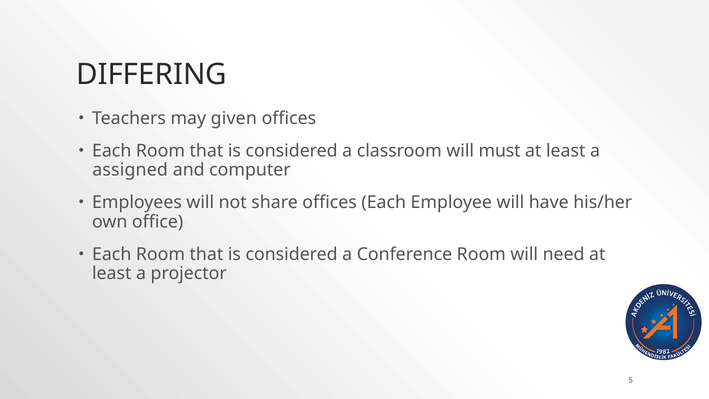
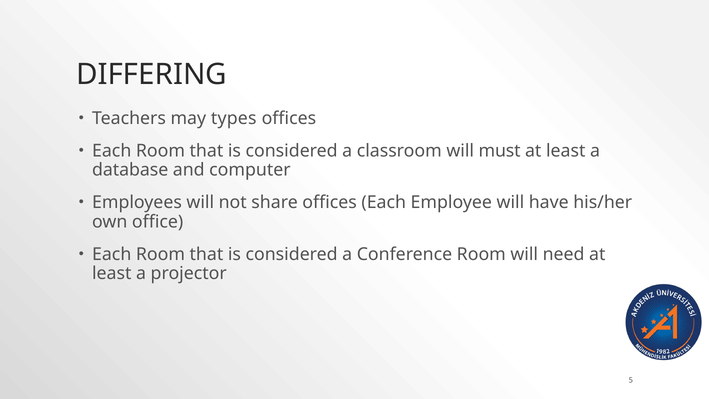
given: given -> types
assigned: assigned -> database
